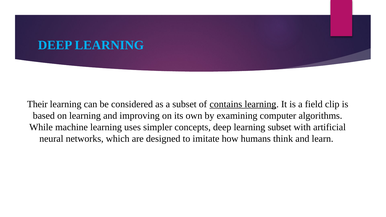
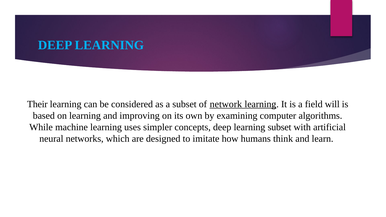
contains: contains -> network
clip: clip -> will
